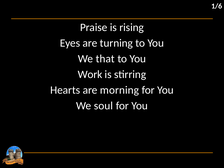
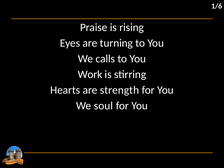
that: that -> calls
morning: morning -> strength
